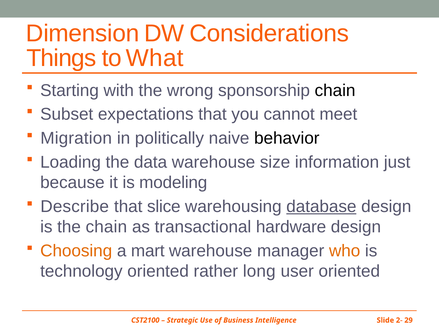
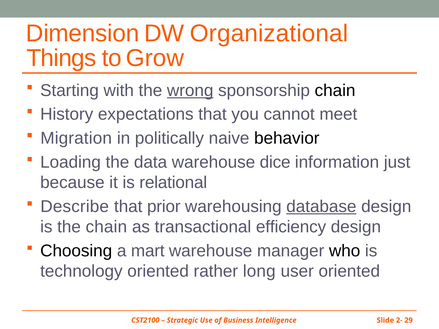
Considerations: Considerations -> Organizational
What: What -> Grow
wrong underline: none -> present
Subset: Subset -> History
size: size -> dice
modeling: modeling -> relational
slice: slice -> prior
hardware: hardware -> efficiency
Choosing colour: orange -> black
who colour: orange -> black
